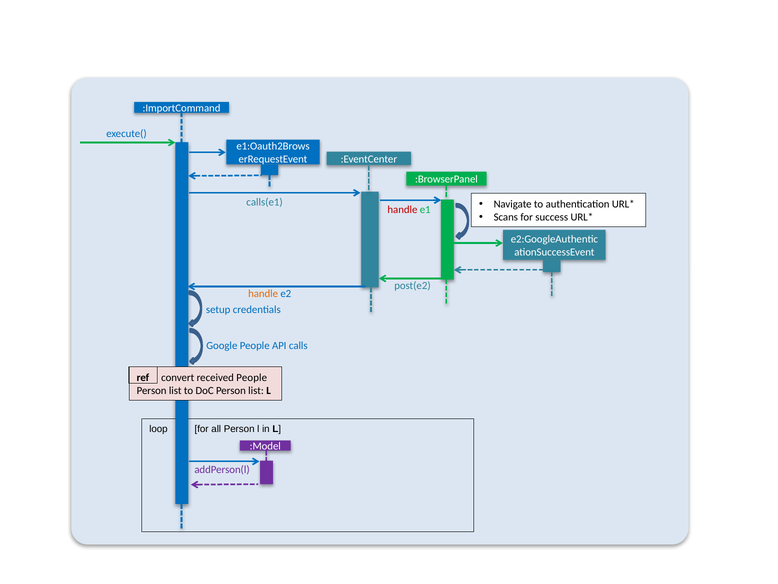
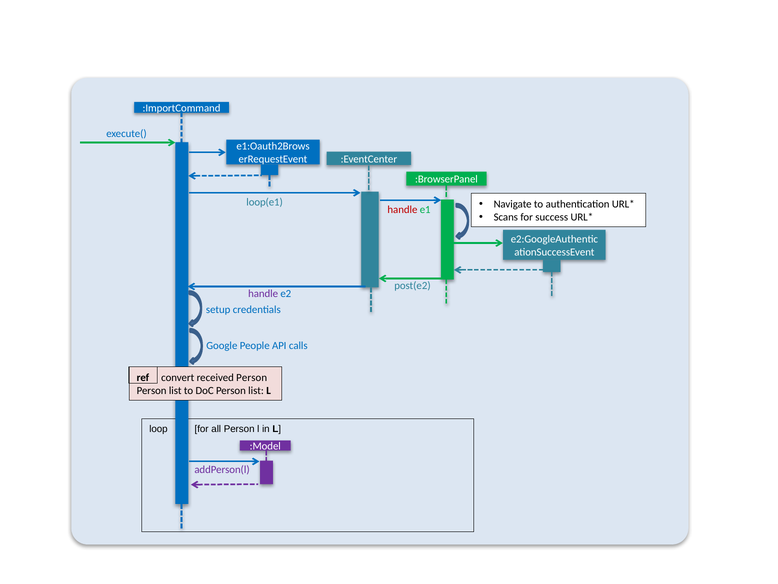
calls(e1: calls(e1 -> loop(e1
handle at (263, 293) colour: orange -> purple
received People: People -> Person
